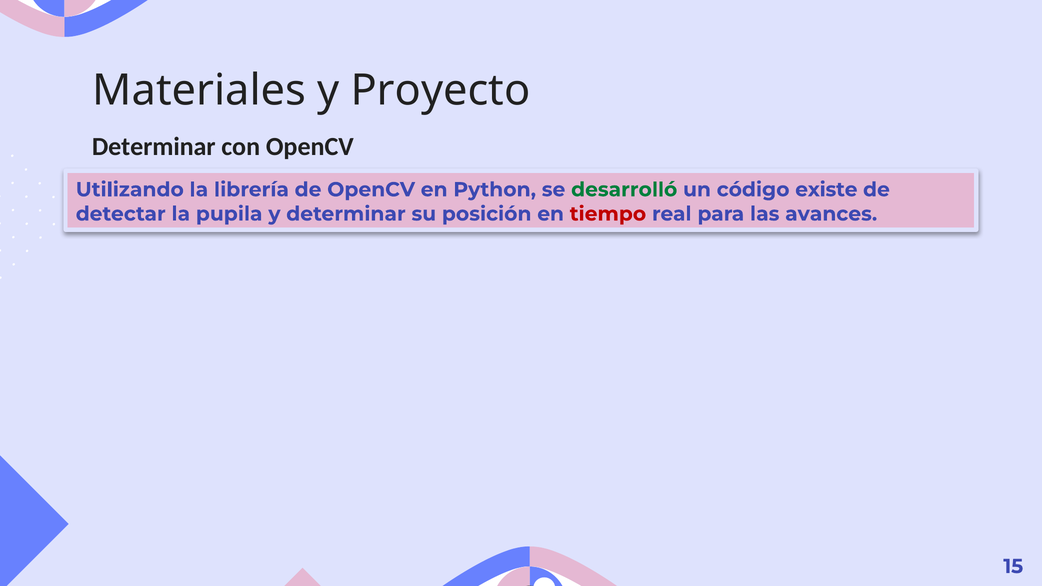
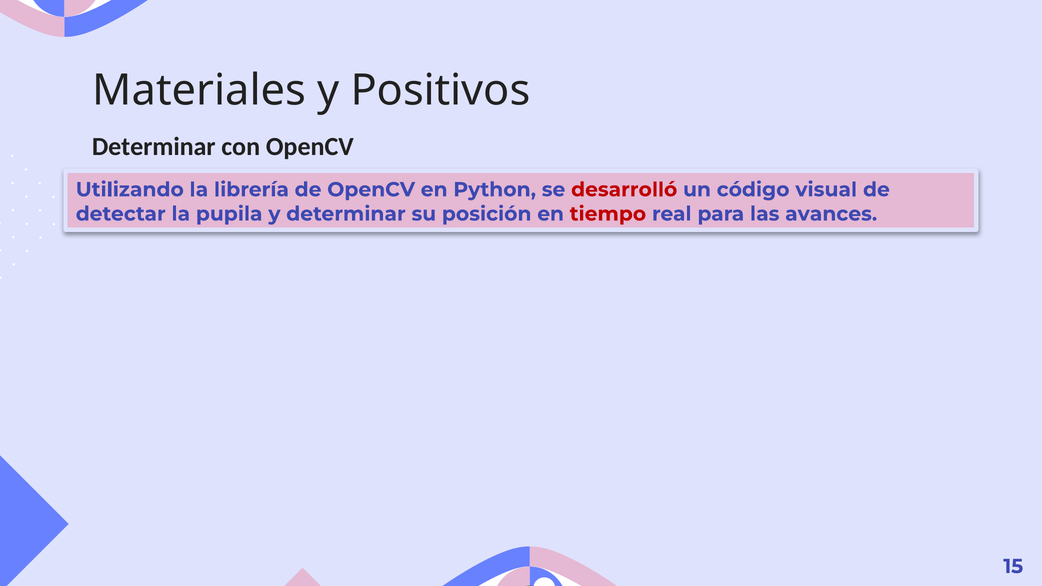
Proyecto: Proyecto -> Positivos
desarrolló colour: green -> red
existe: existe -> visual
